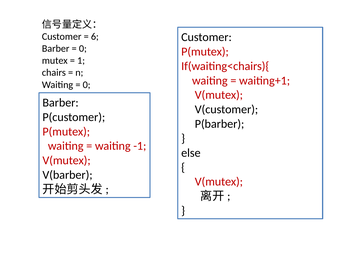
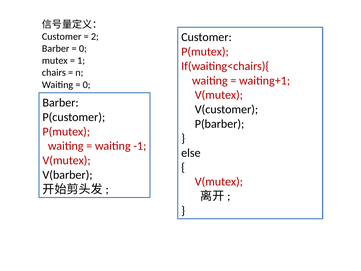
6: 6 -> 2
